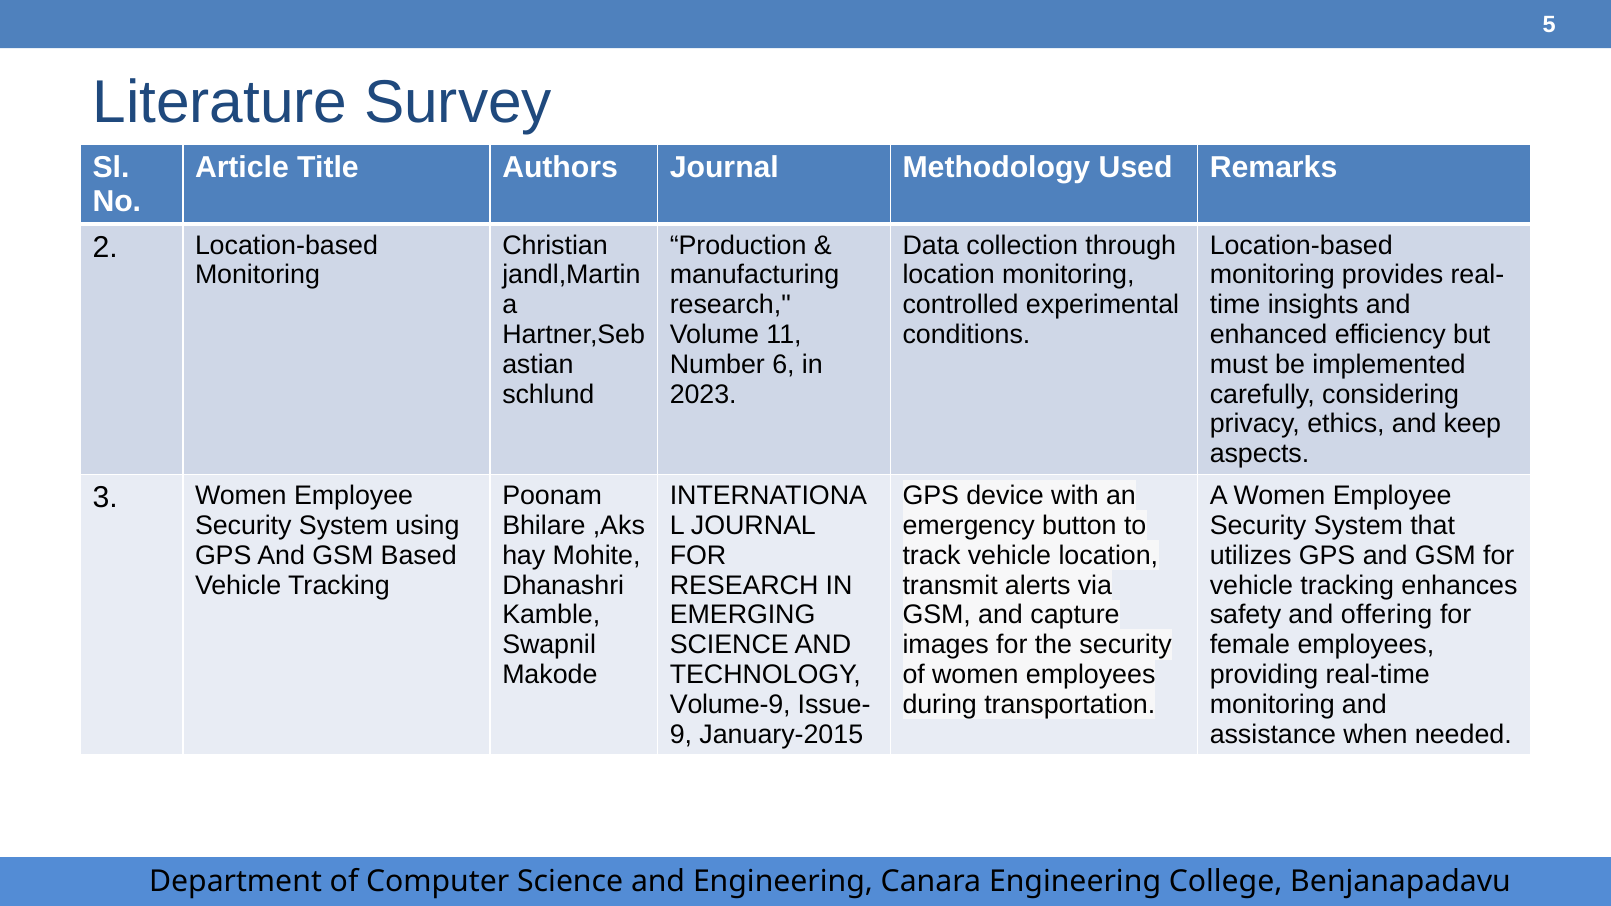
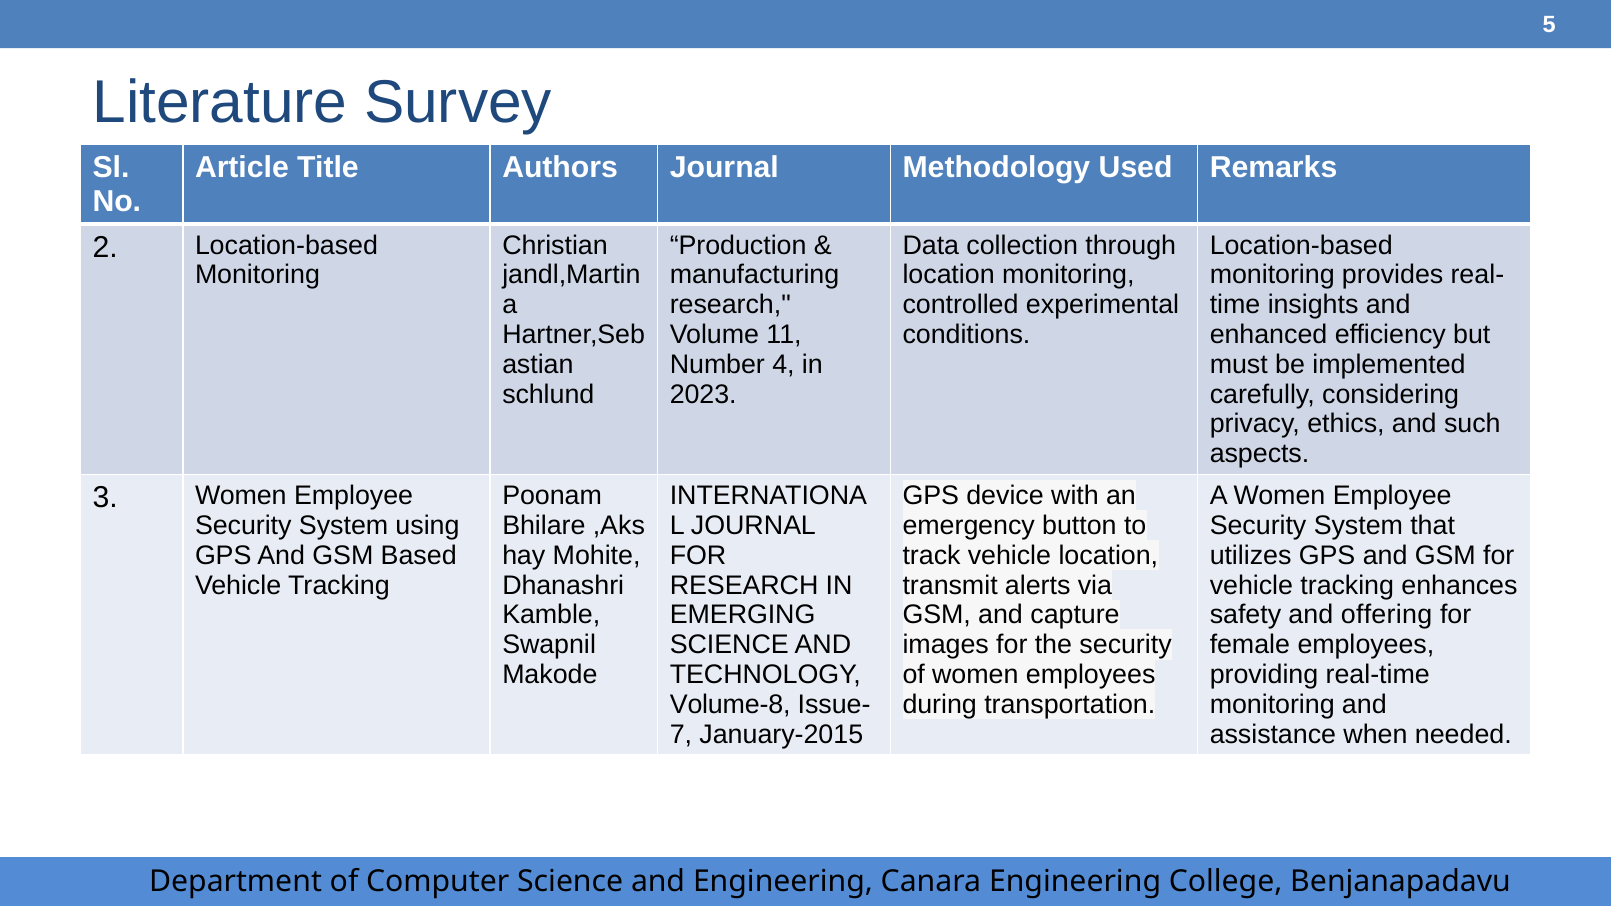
6: 6 -> 4
keep: keep -> such
Volume-9: Volume-9 -> Volume-8
9: 9 -> 7
